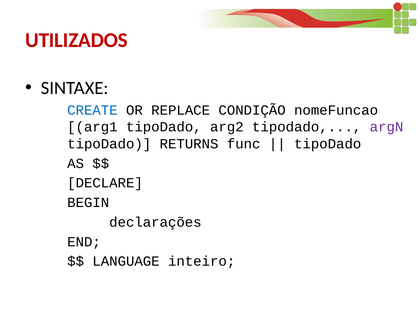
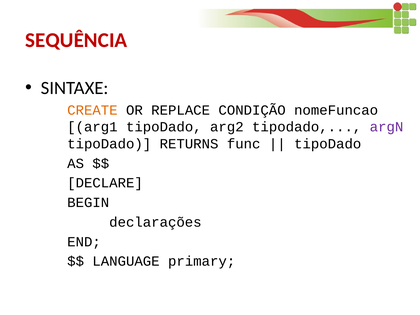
UTILIZADOS: UTILIZADOS -> SEQUÊNCIA
CREATE colour: blue -> orange
inteiro: inteiro -> primary
